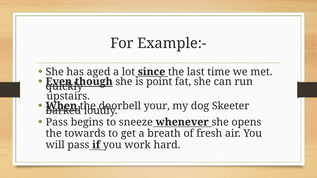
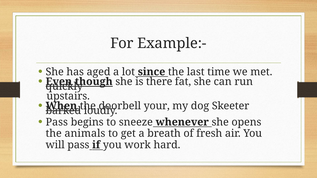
point: point -> there
towards: towards -> animals
